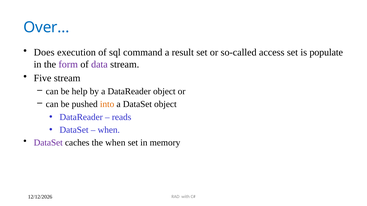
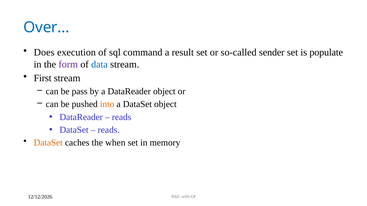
access: access -> sender
data colour: purple -> blue
Five: Five -> First
help: help -> pass
when at (109, 130): when -> reads
DataSet at (48, 143) colour: purple -> orange
